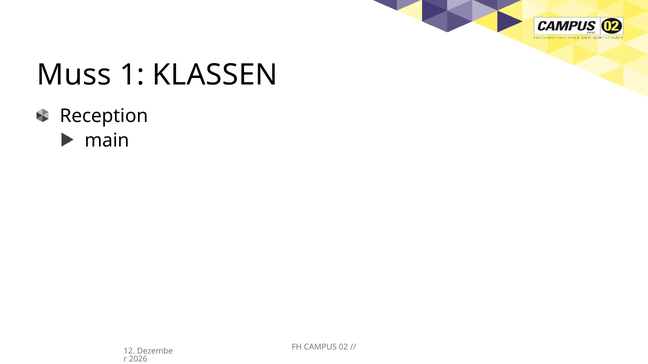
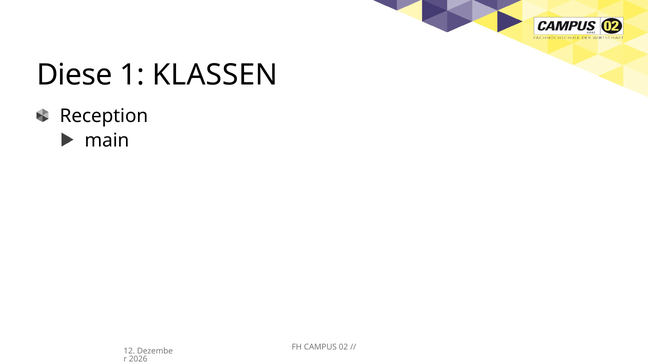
Muss: Muss -> Diese
